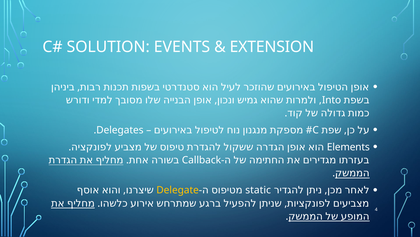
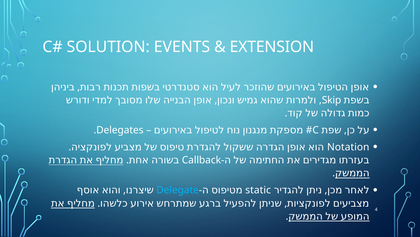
Into: Into -> Skip
Elements: Elements -> Notation
Delegate colour: yellow -> light blue
